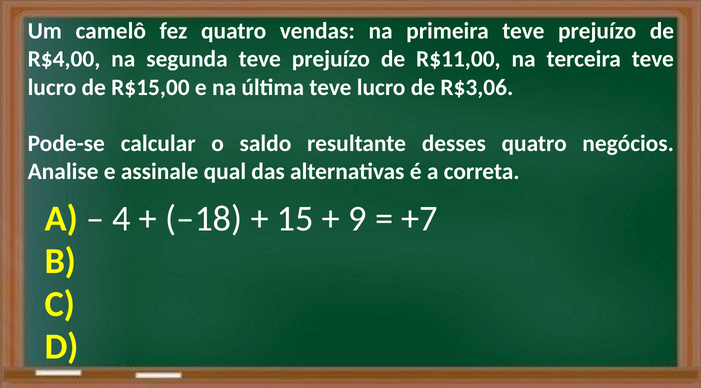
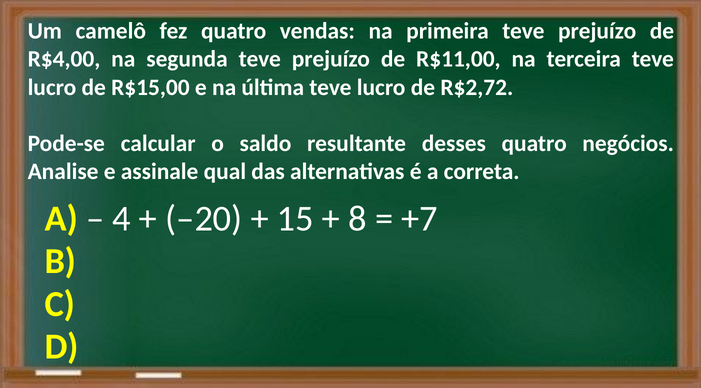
R$3,06: R$3,06 -> R$2,72
–18: –18 -> –20
9: 9 -> 8
